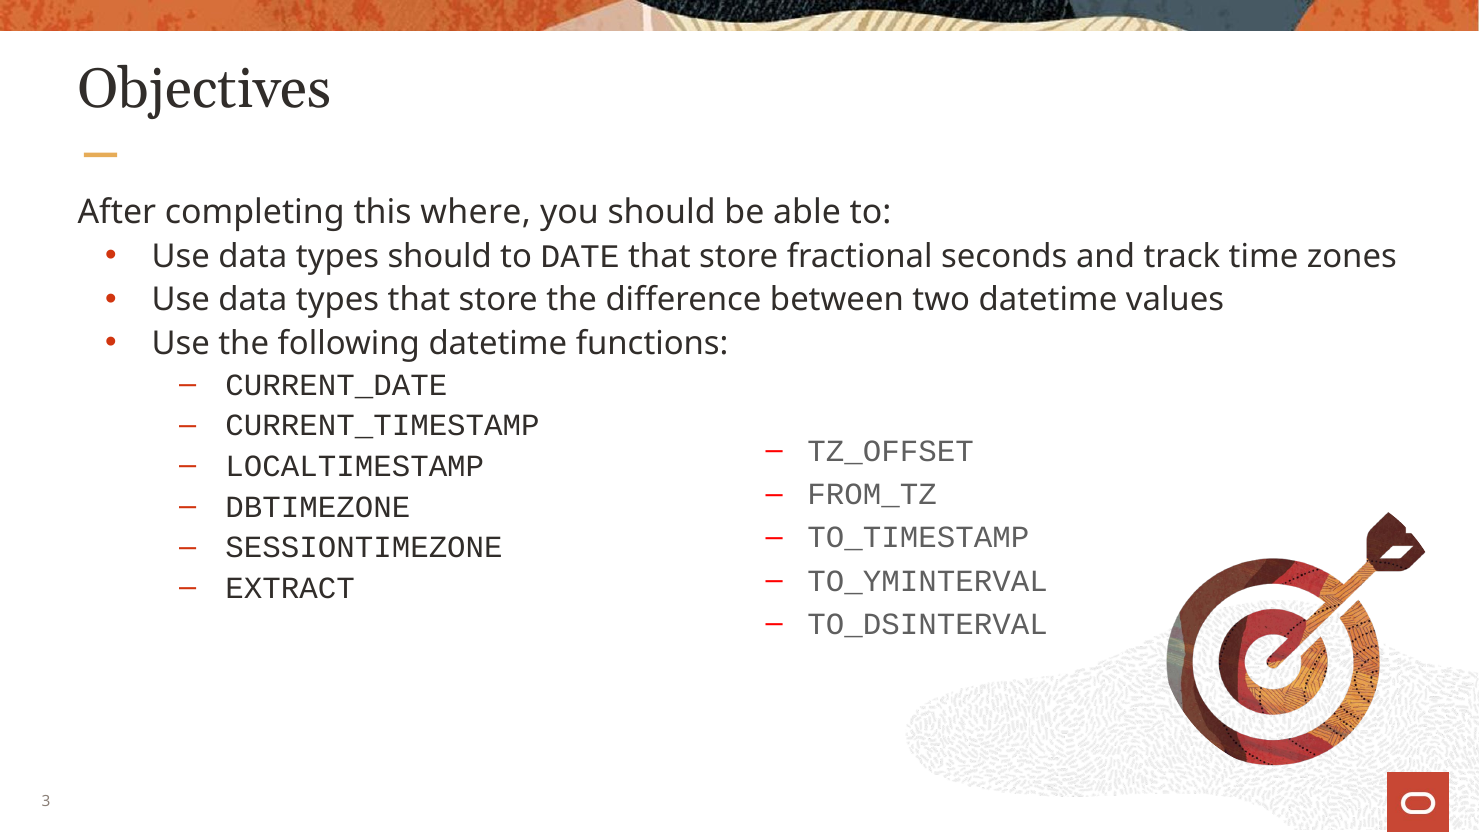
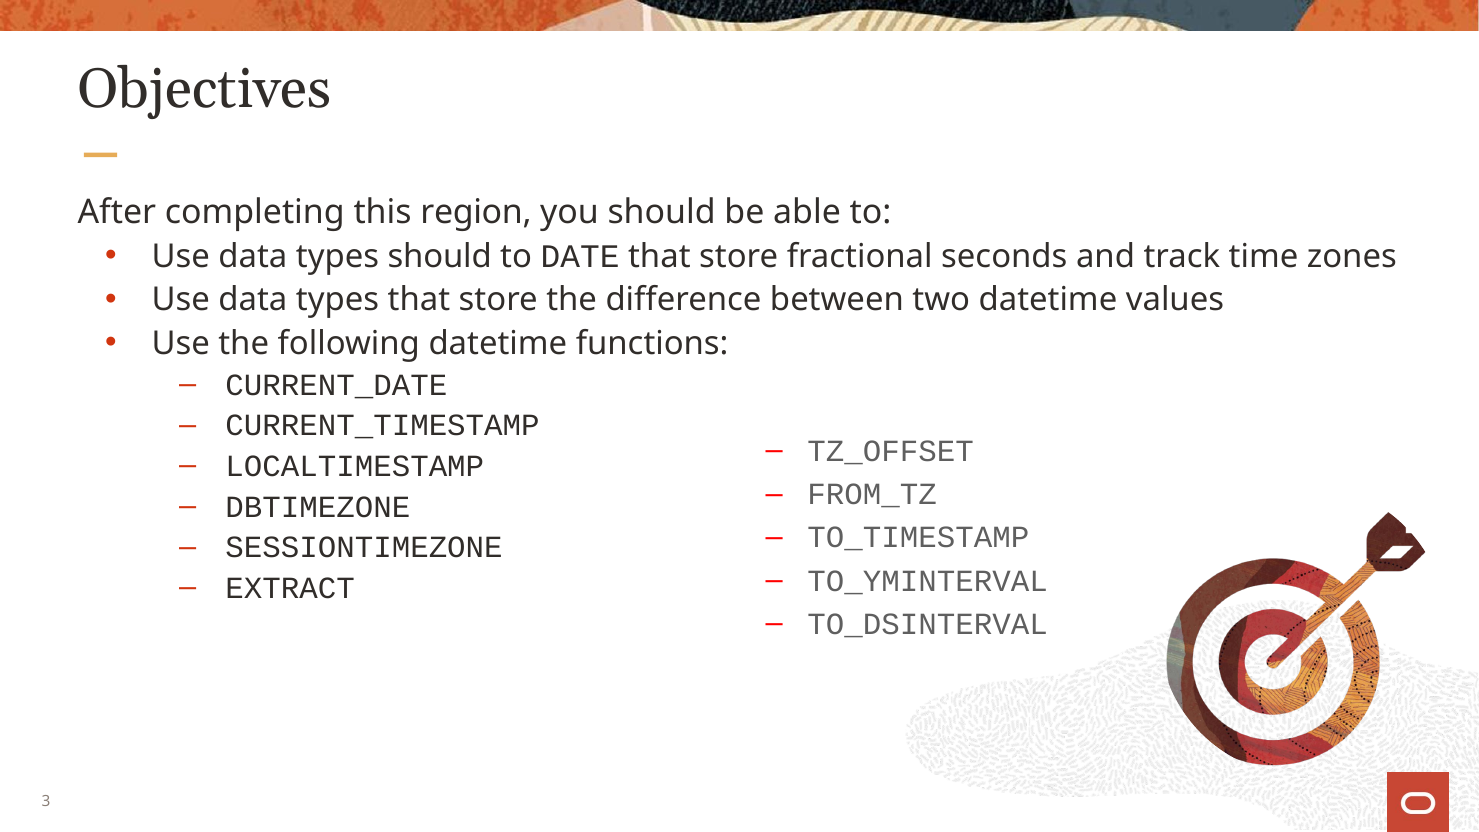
where: where -> region
